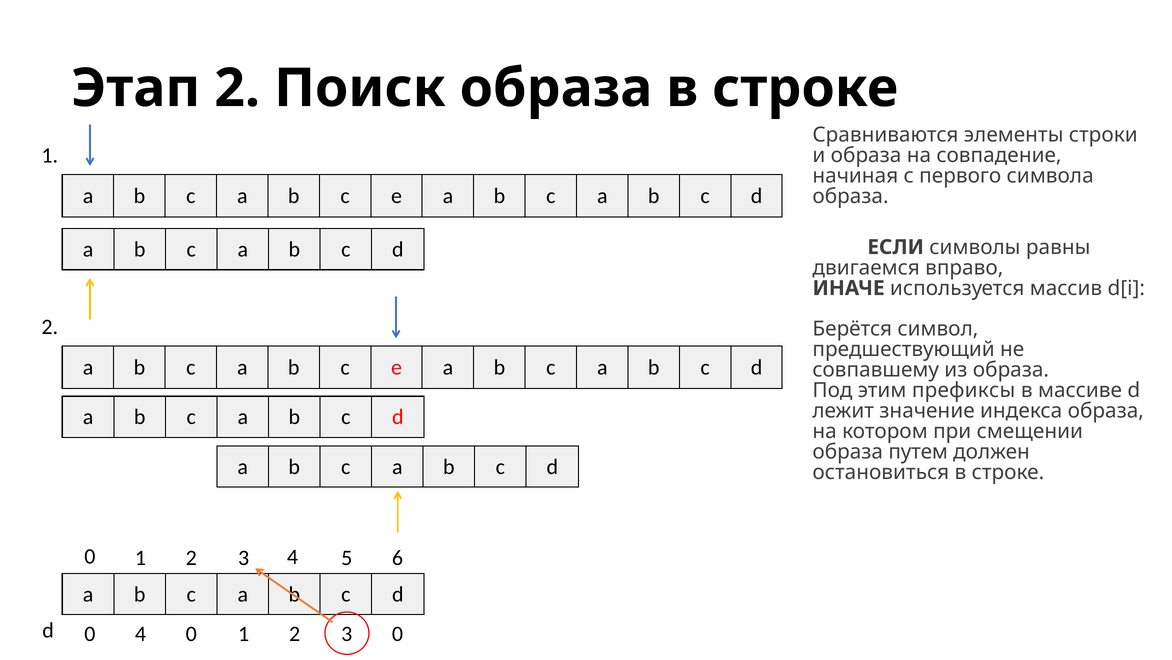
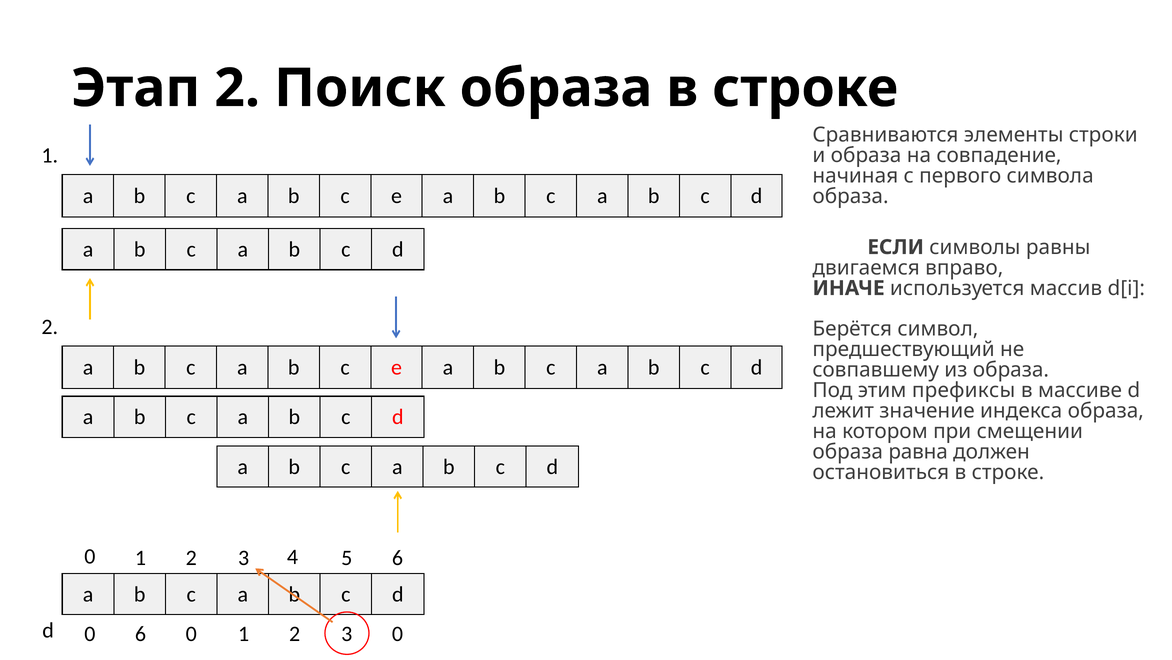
путем: путем -> равна
0 4: 4 -> 6
